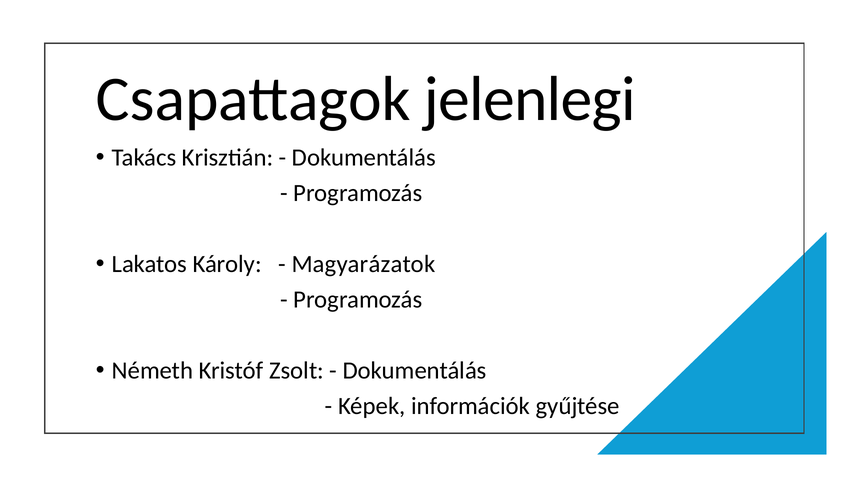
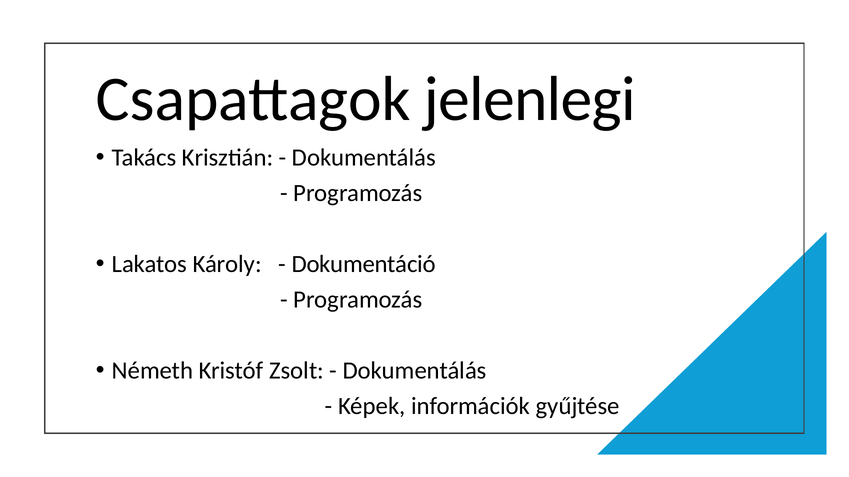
Magyarázatok: Magyarázatok -> Dokumentáció
